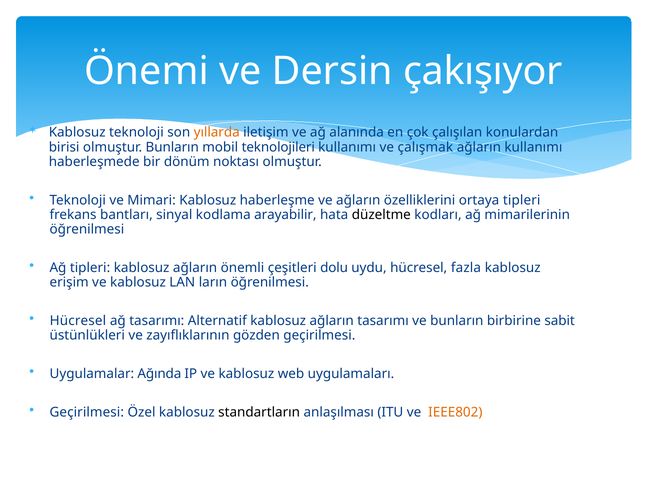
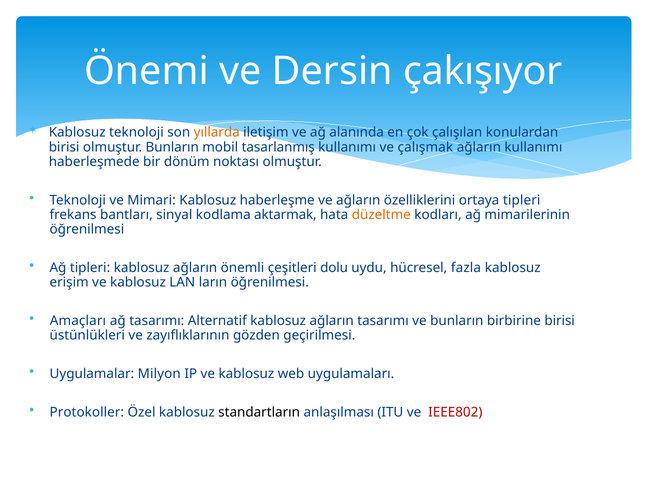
teknolojileri: teknolojileri -> tasarlanmış
arayabilir: arayabilir -> aktarmak
düzeltme colour: black -> orange
Hücresel at (78, 321): Hücresel -> Amaçları
birbirine sabit: sabit -> birisi
Ağında: Ağında -> Milyon
Geçirilmesi at (87, 412): Geçirilmesi -> Protokoller
IEEE802 colour: orange -> red
